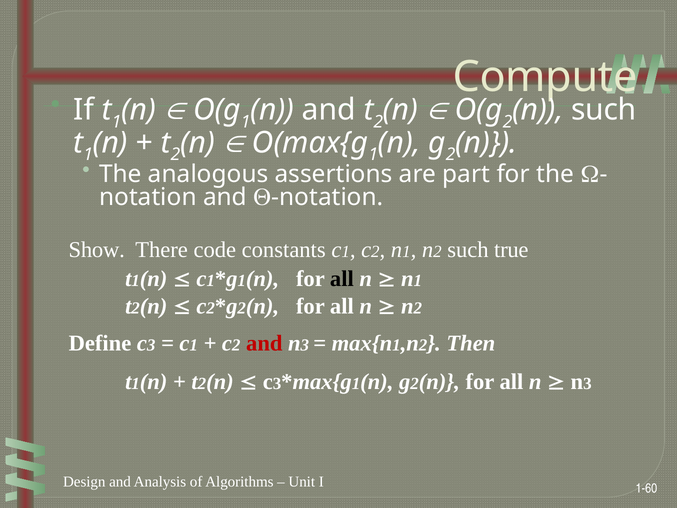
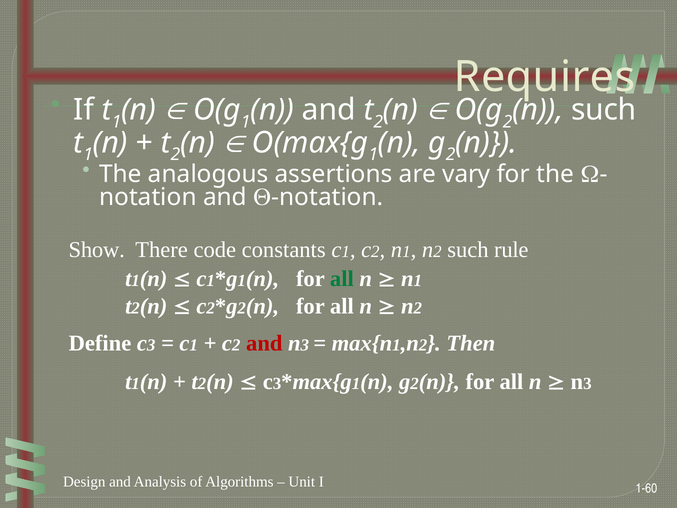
Compute: Compute -> Requires
part: part -> vary
true: true -> rule
all at (342, 279) colour: black -> green
